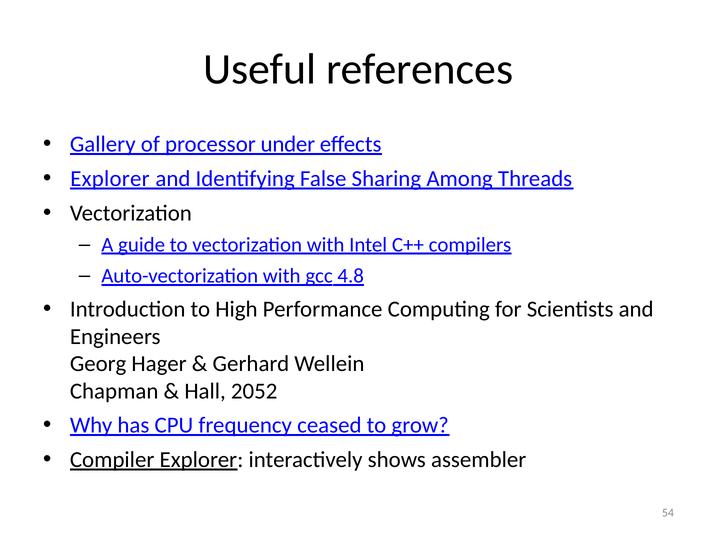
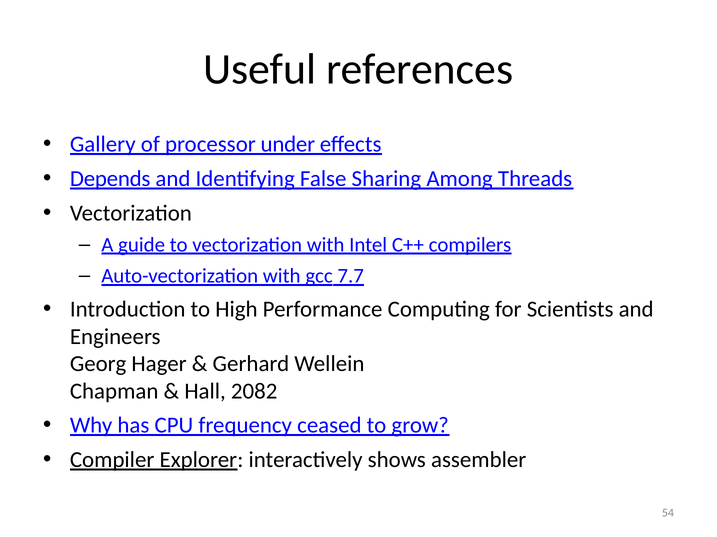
Explorer at (110, 179): Explorer -> Depends
4.8: 4.8 -> 7.7
2052: 2052 -> 2082
